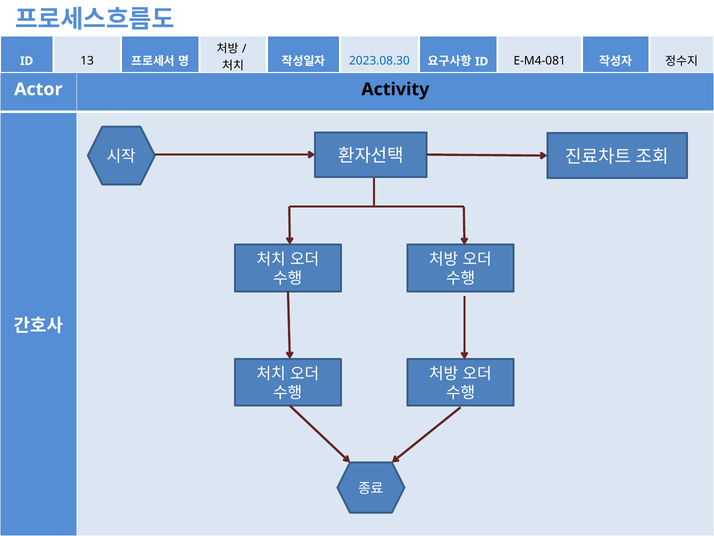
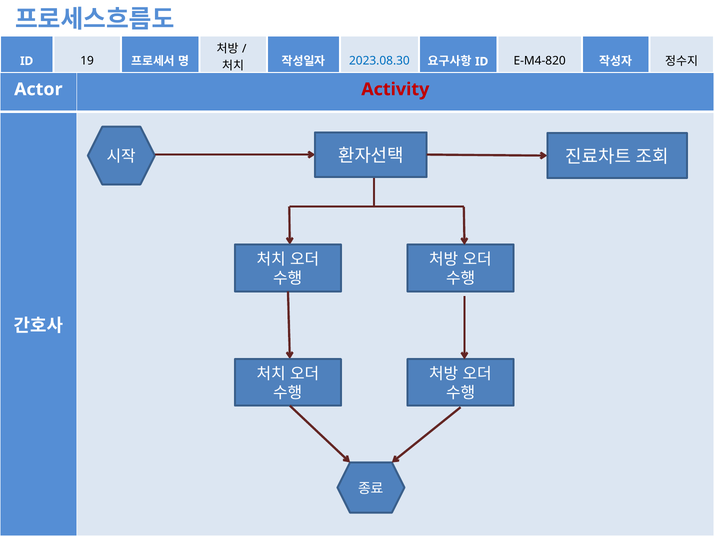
E-M4-081: E-M4-081 -> E-M4-820
13: 13 -> 19
Activity colour: black -> red
